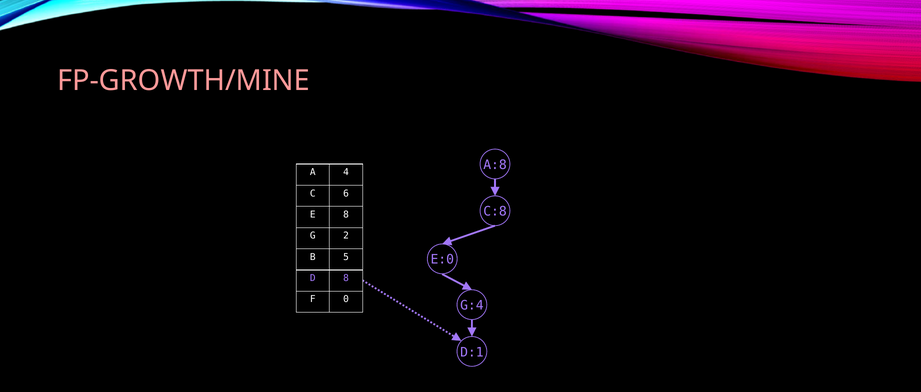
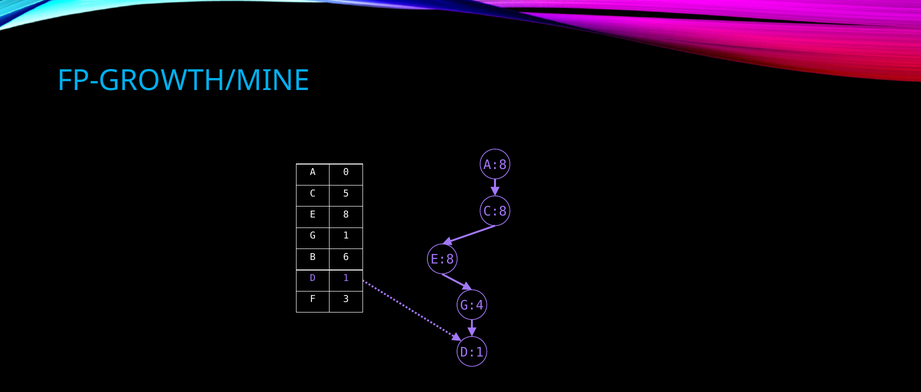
FP-GROWTH/MINE colour: pink -> light blue
4: 4 -> 0
6: 6 -> 5
G 2: 2 -> 1
5: 5 -> 6
E:0: E:0 -> E:8
D 8: 8 -> 1
0: 0 -> 3
